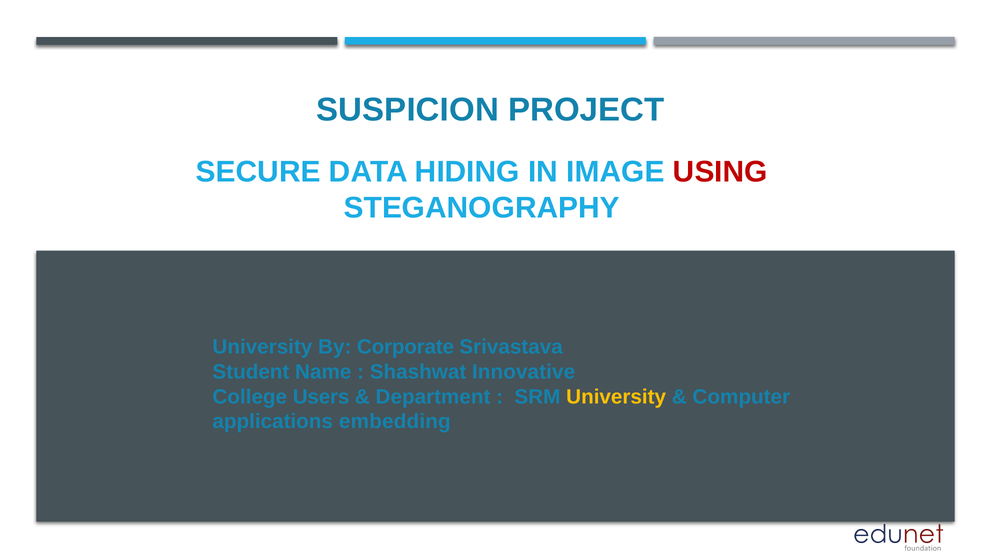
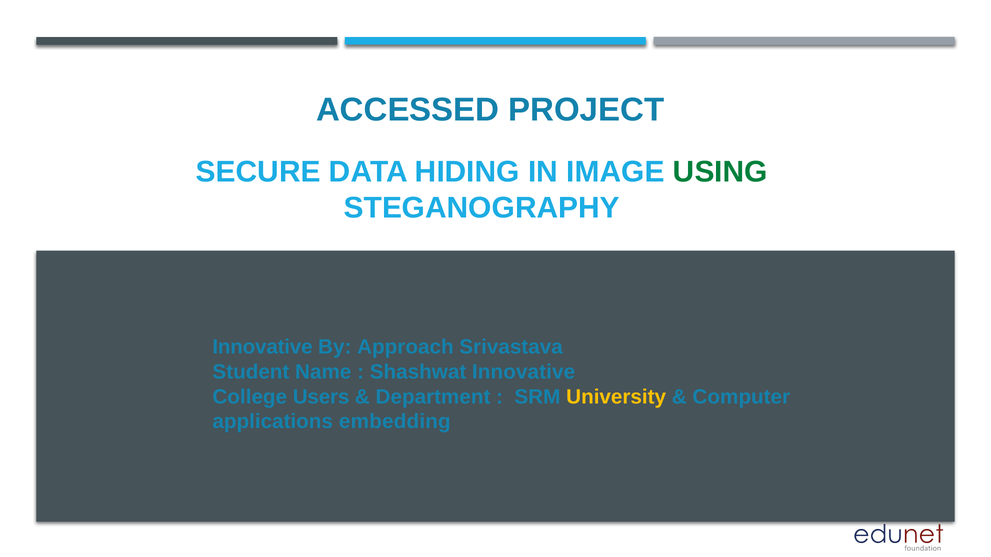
SUSPICION: SUSPICION -> ACCESSED
USING colour: red -> green
University at (262, 347): University -> Innovative
Corporate: Corporate -> Approach
